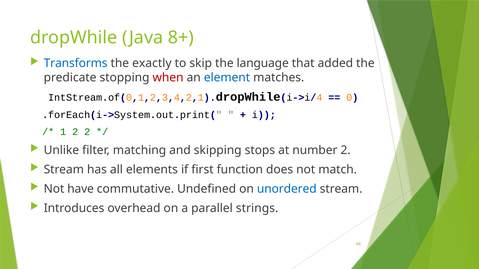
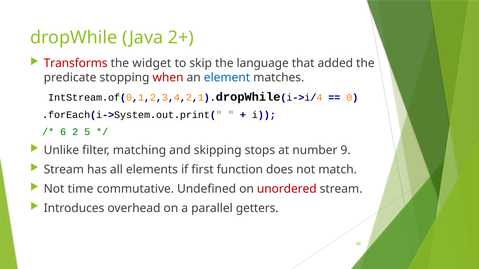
8+: 8+ -> 2+
Transforms colour: blue -> red
exactly: exactly -> widget
1: 1 -> 6
2 2: 2 -> 5
number 2: 2 -> 9
have: have -> time
unordered colour: blue -> red
strings: strings -> getters
